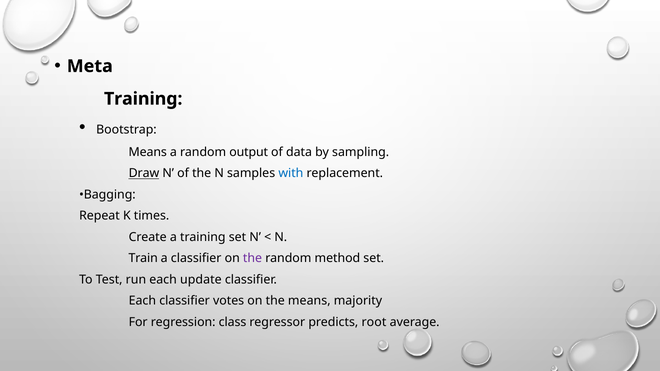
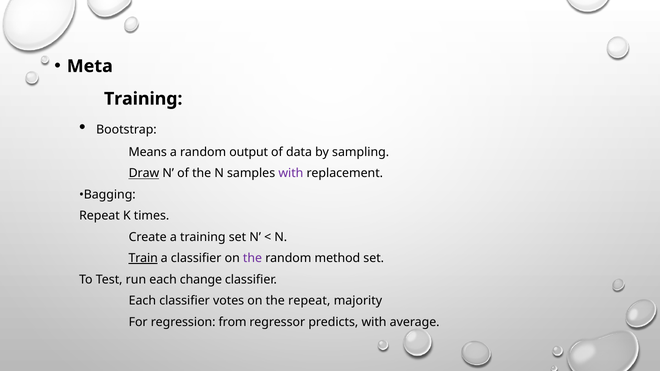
with at (291, 173) colour: blue -> purple
Train underline: none -> present
update: update -> change
the means: means -> repeat
class: class -> from
predicts root: root -> with
